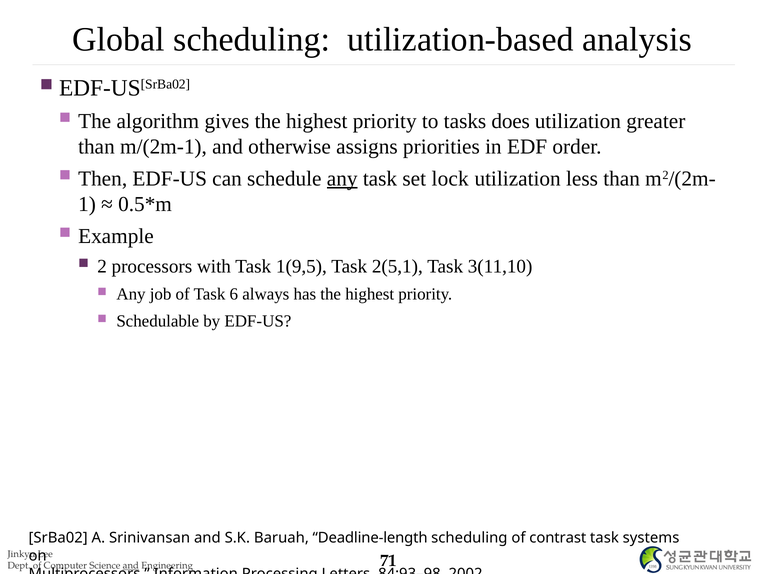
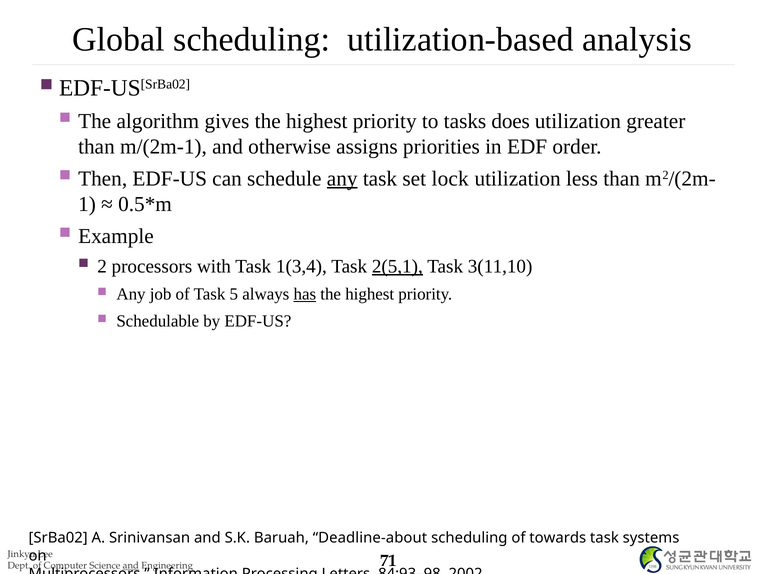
1(9,5: 1(9,5 -> 1(3,4
2(5,1 underline: none -> present
6: 6 -> 5
has underline: none -> present
Deadline-length: Deadline-length -> Deadline-about
contrast: contrast -> towards
